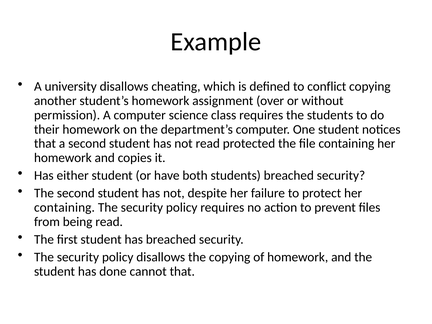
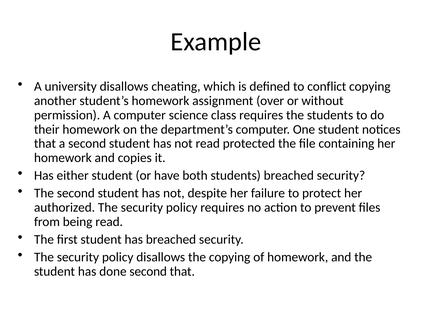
containing at (64, 208): containing -> authorized
done cannot: cannot -> second
